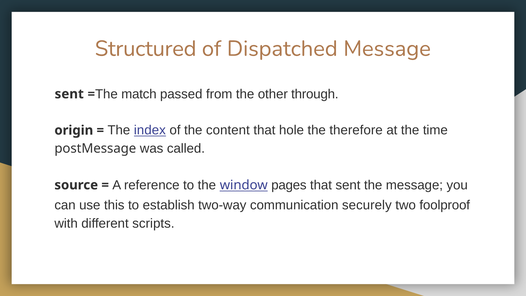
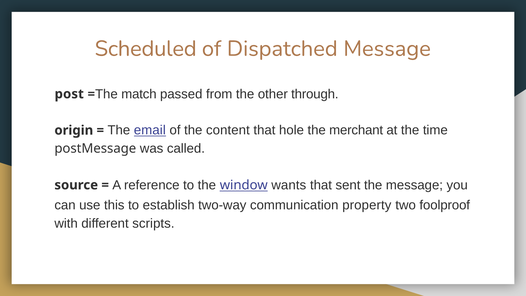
Structured: Structured -> Scheduled
sent at (69, 94): sent -> post
index: index -> email
therefore: therefore -> merchant
pages: pages -> wants
securely: securely -> property
